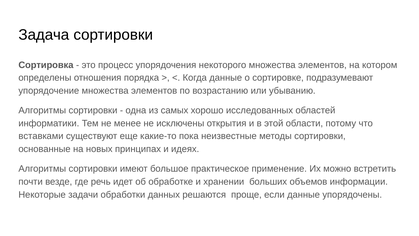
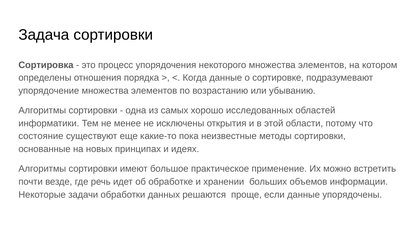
вставками: вставками -> состояние
